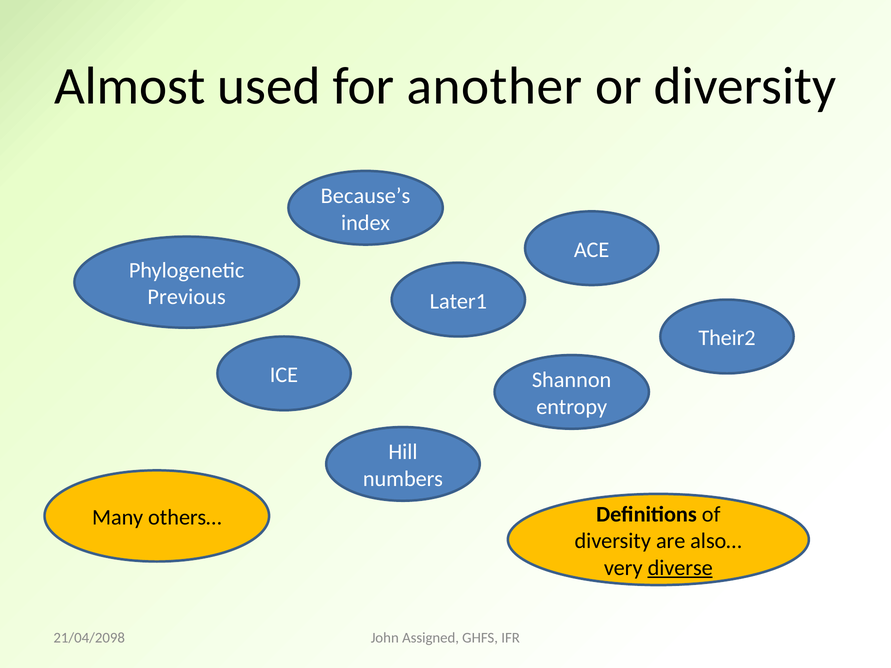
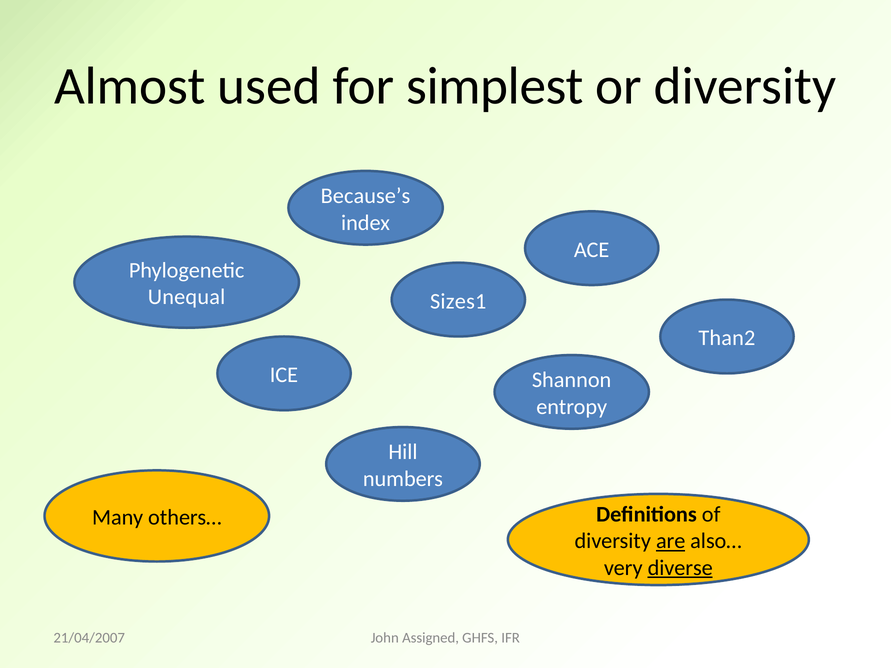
another: another -> simplest
Previous: Previous -> Unequal
Later1: Later1 -> Sizes1
Their2: Their2 -> Than2
are underline: none -> present
21/04/2098: 21/04/2098 -> 21/04/2007
